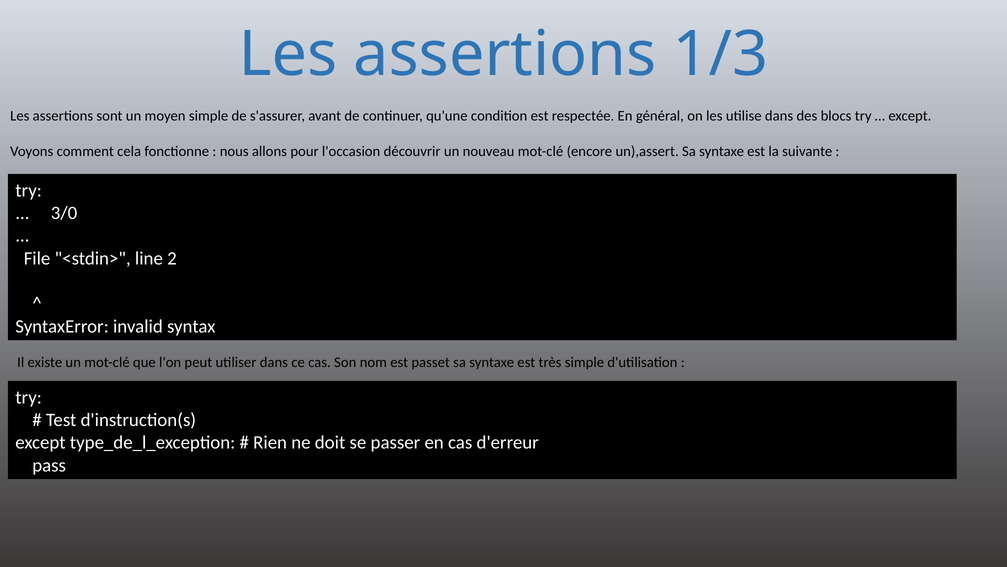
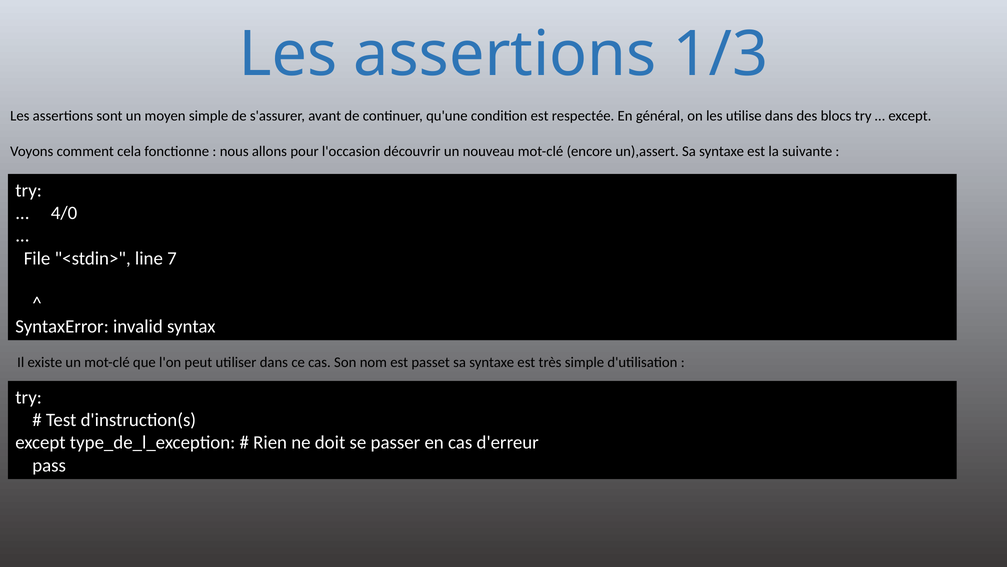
3/0: 3/0 -> 4/0
2: 2 -> 7
